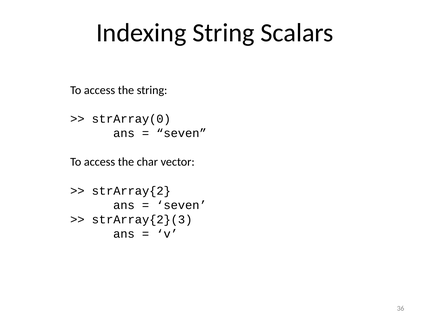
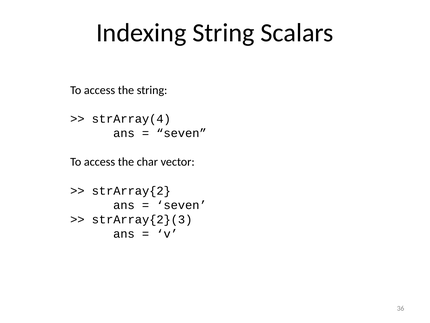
strArray(0: strArray(0 -> strArray(4
